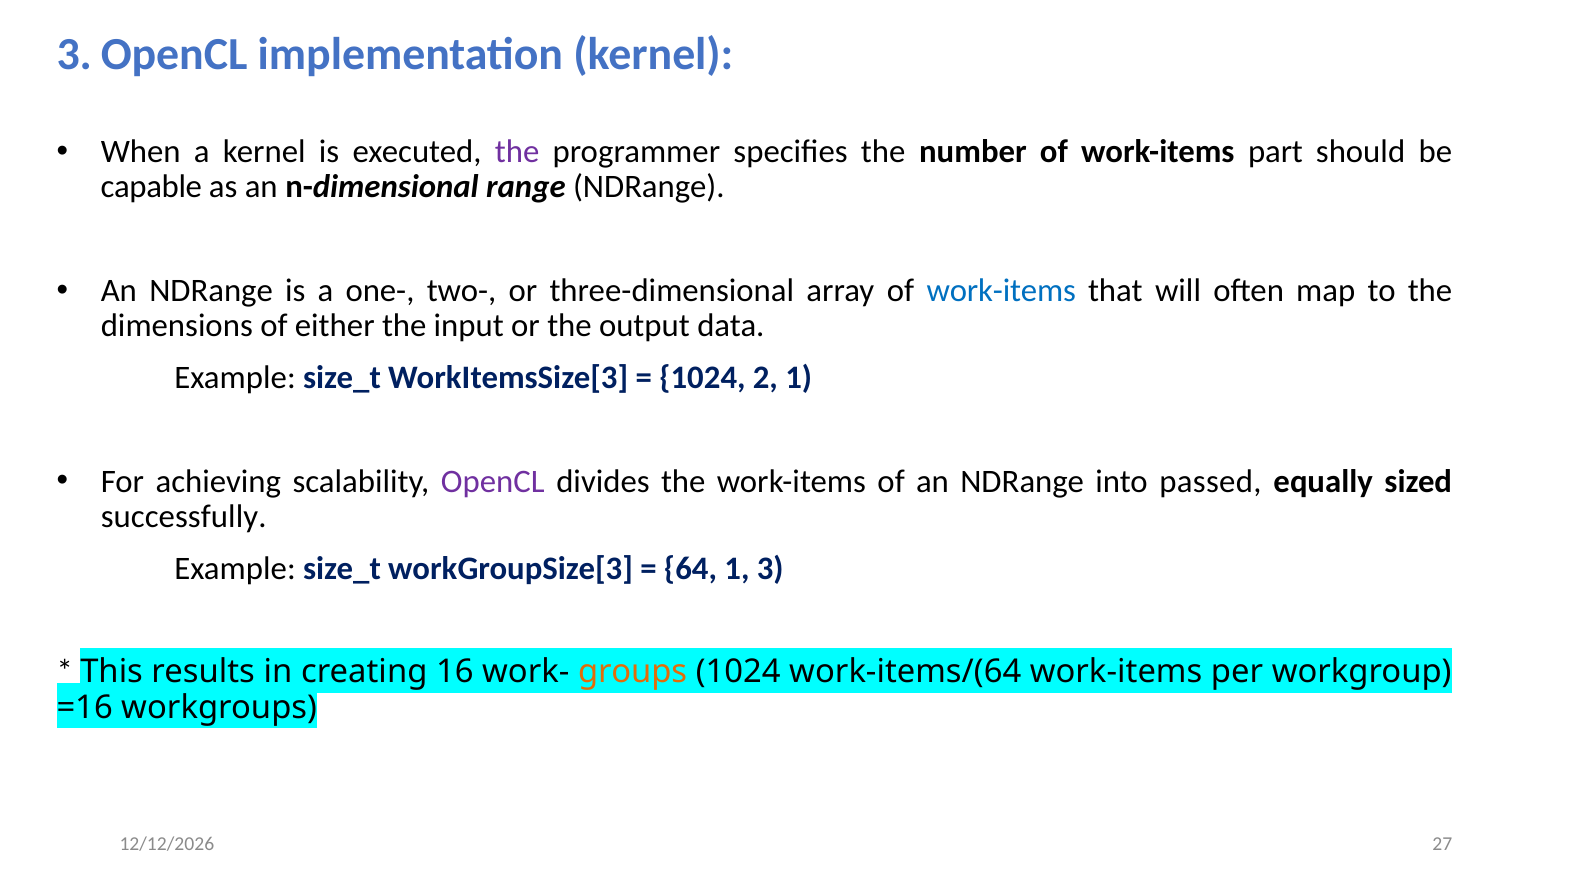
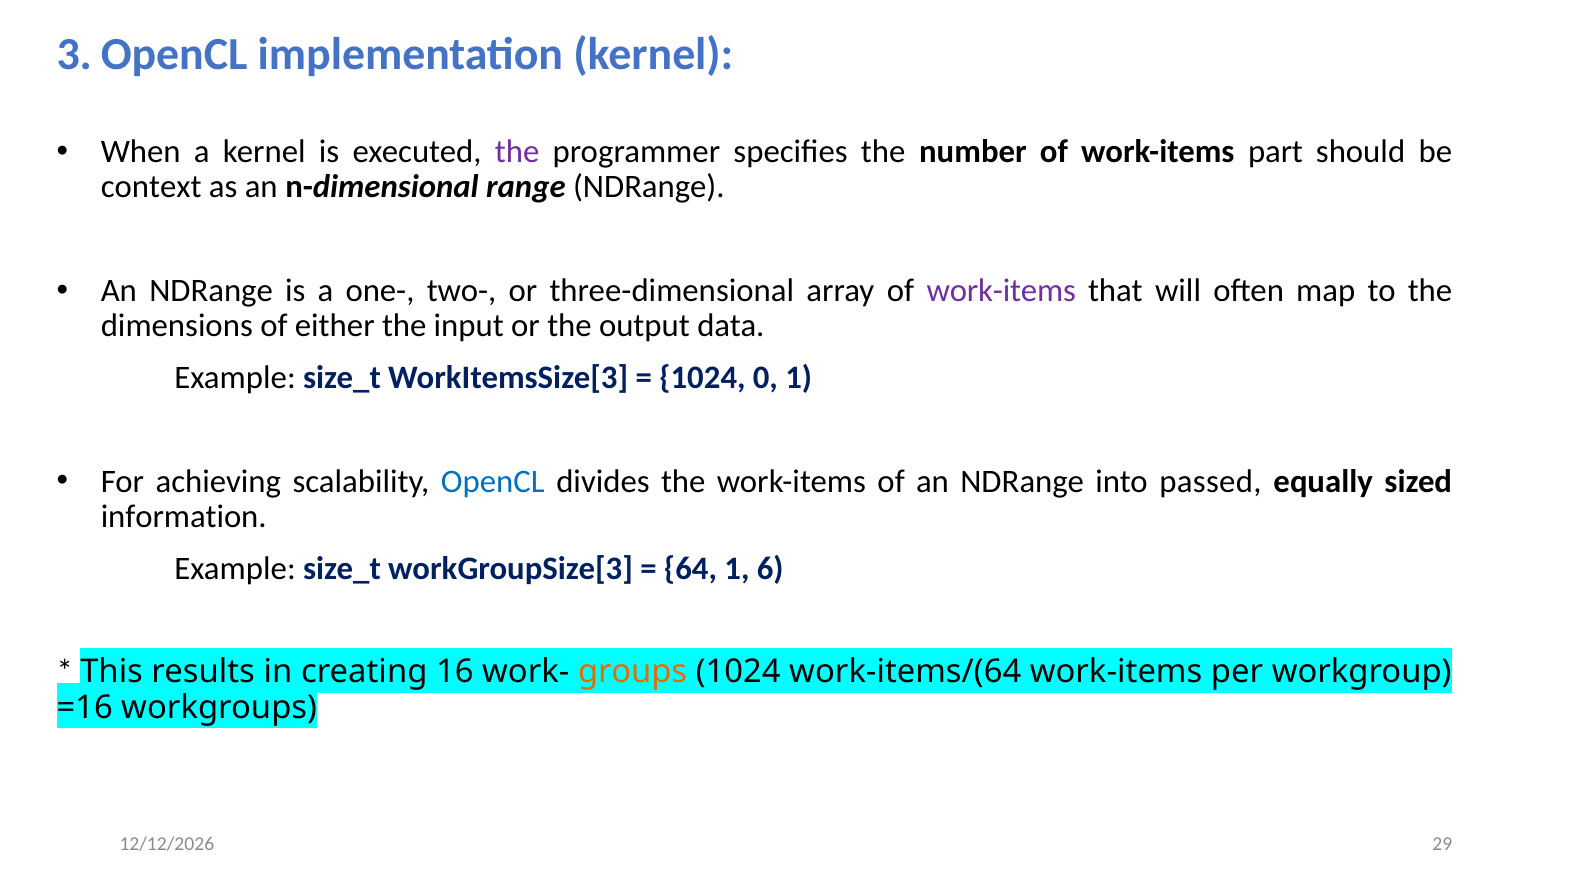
capable: capable -> context
work-items at (1001, 291) colour: blue -> purple
2: 2 -> 0
OpenCL at (493, 481) colour: purple -> blue
successfully: successfully -> information
1 3: 3 -> 6
27: 27 -> 29
